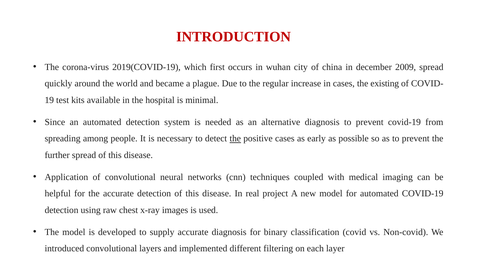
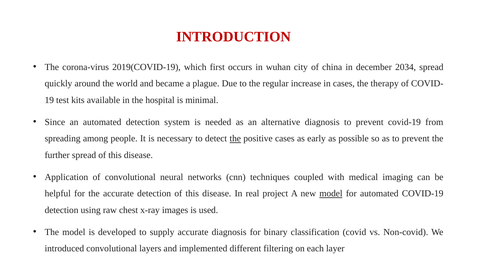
2009: 2009 -> 2034
existing: existing -> therapy
model at (331, 193) underline: none -> present
